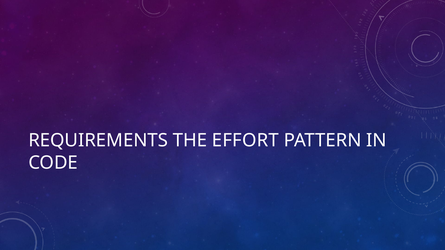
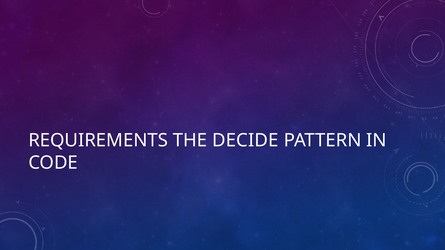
EFFORT: EFFORT -> DECIDE
